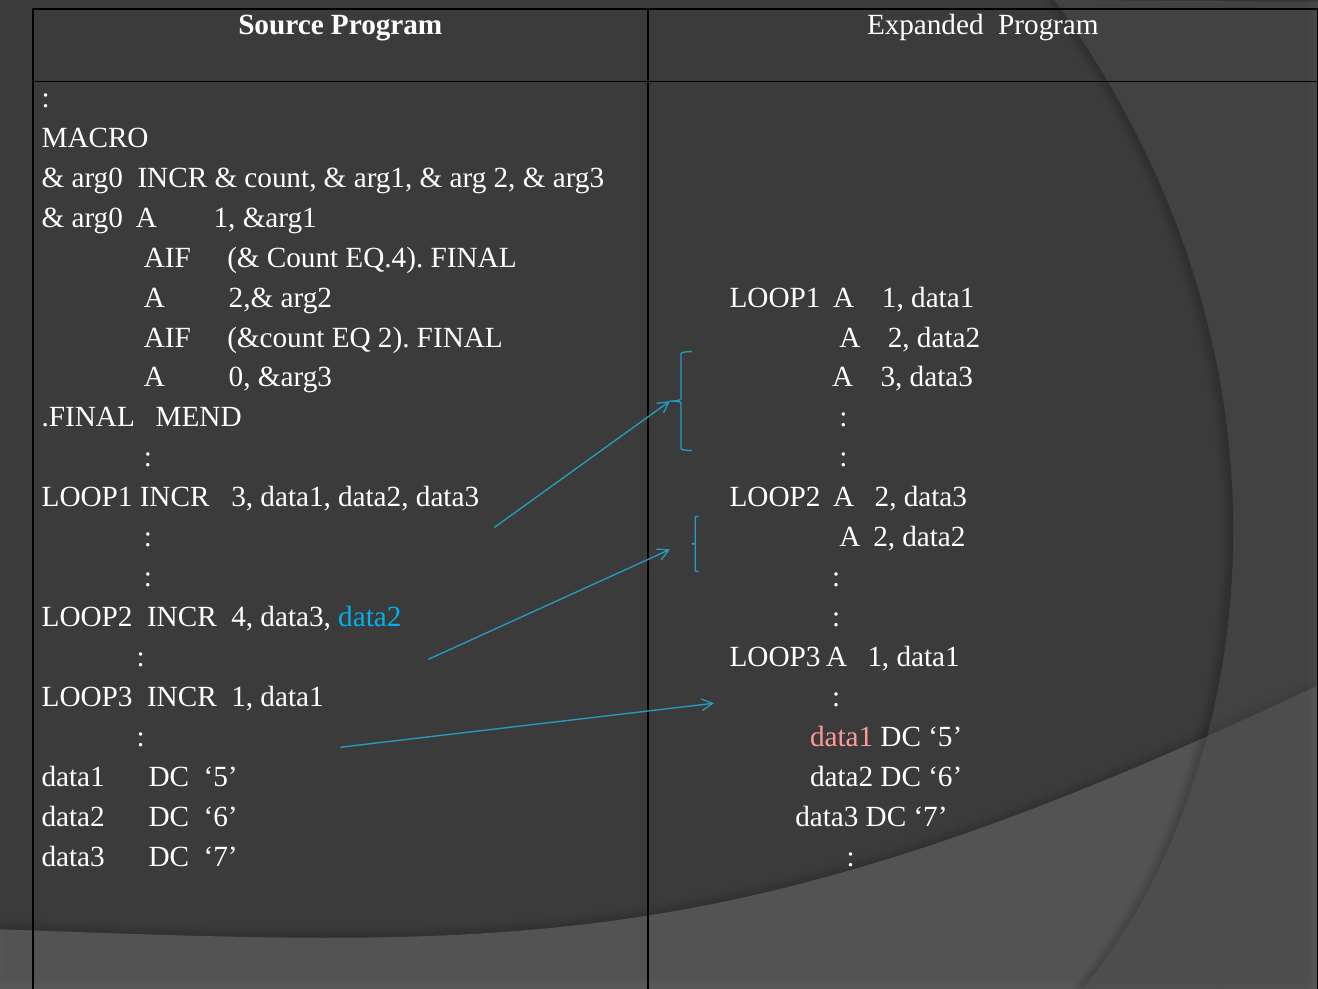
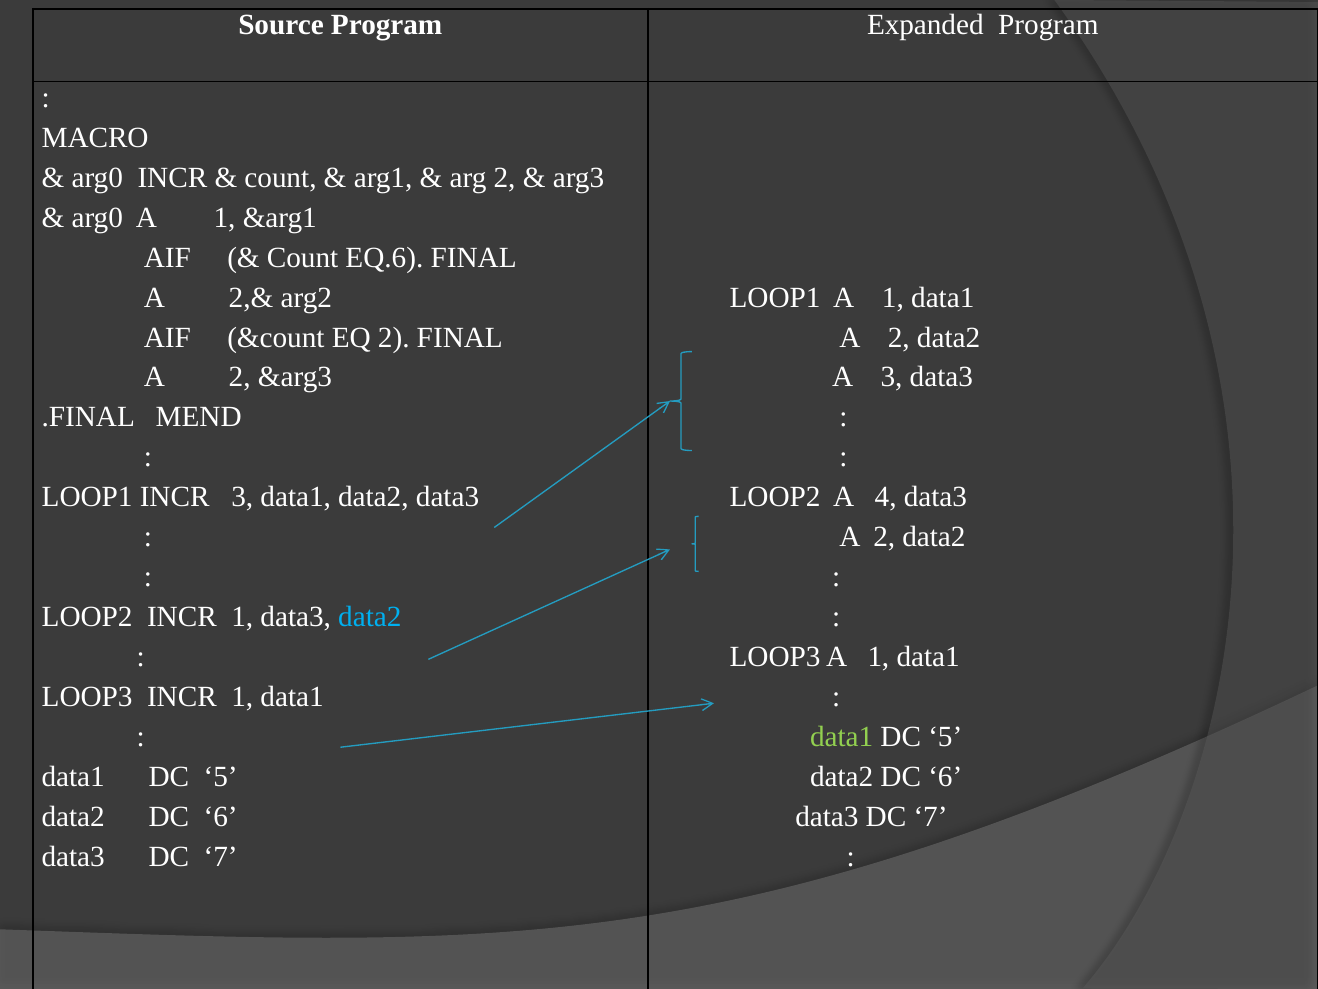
EQ.4: EQ.4 -> EQ.6
0 at (240, 377): 0 -> 2
LOOP2 A 2: 2 -> 4
LOOP2 INCR 4: 4 -> 1
data1 at (842, 736) colour: pink -> light green
